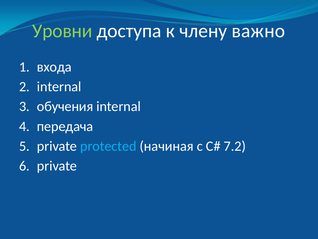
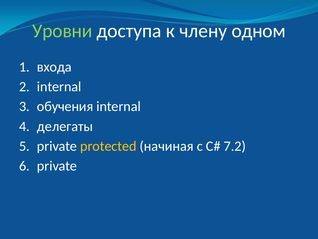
важно: важно -> одном
передача: передача -> делегаты
protected colour: light blue -> yellow
